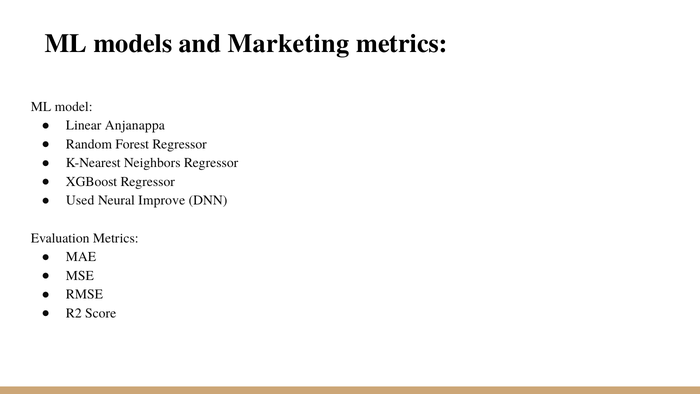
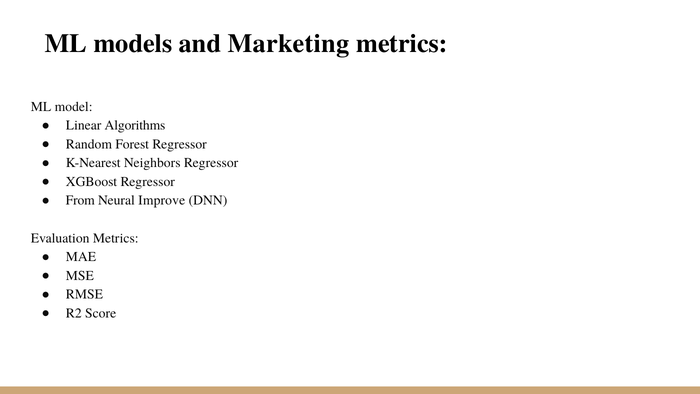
Anjanappa: Anjanappa -> Algorithms
Used: Used -> From
